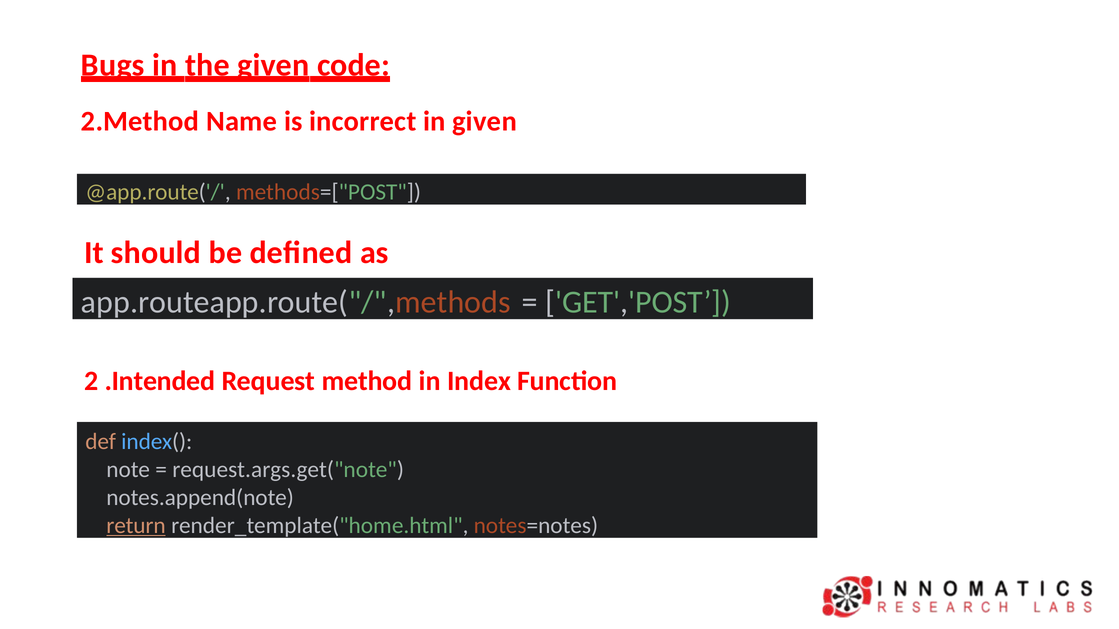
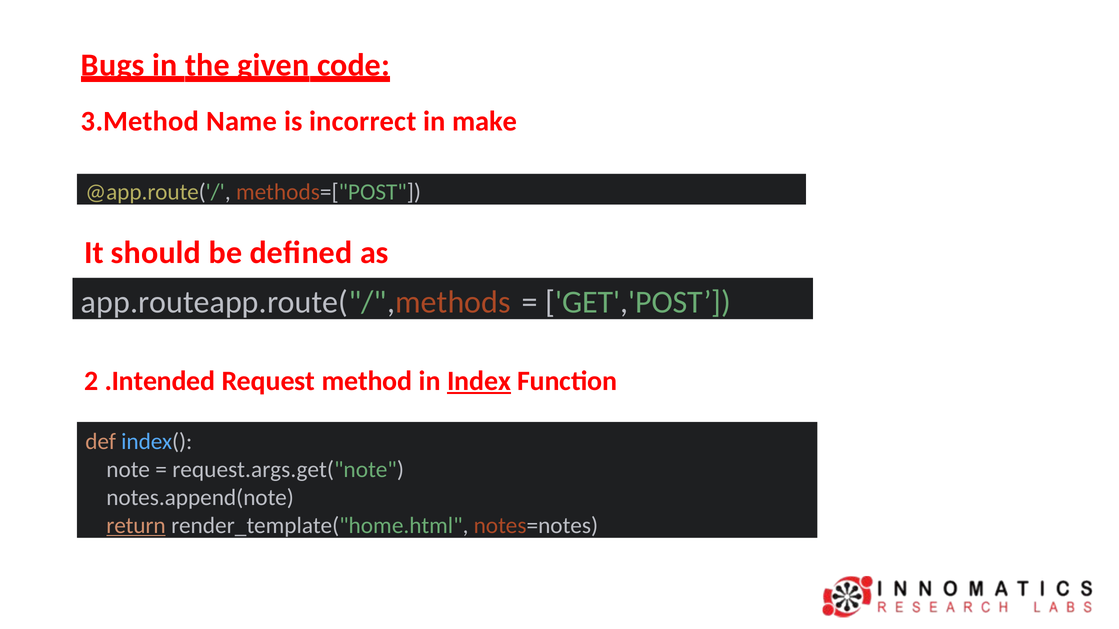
2.Method: 2.Method -> 3.Method
in given: given -> make
Index underline: none -> present
